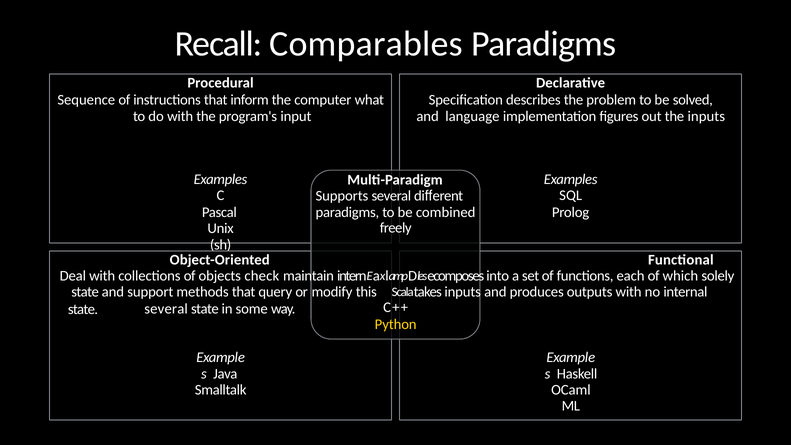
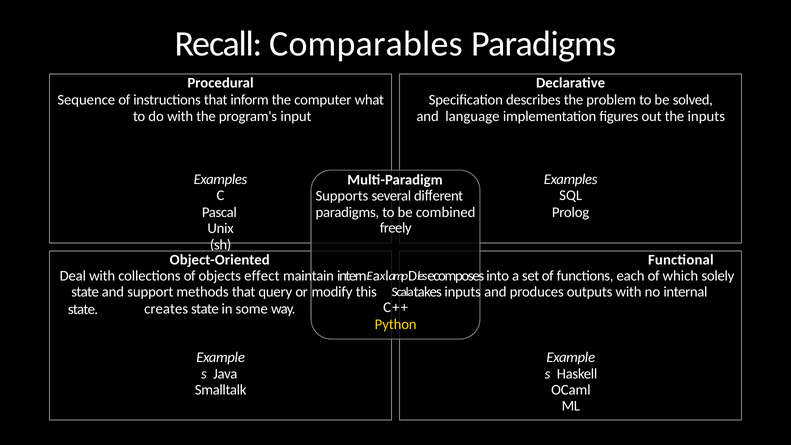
check: check -> effect
several at (166, 309): several -> creates
